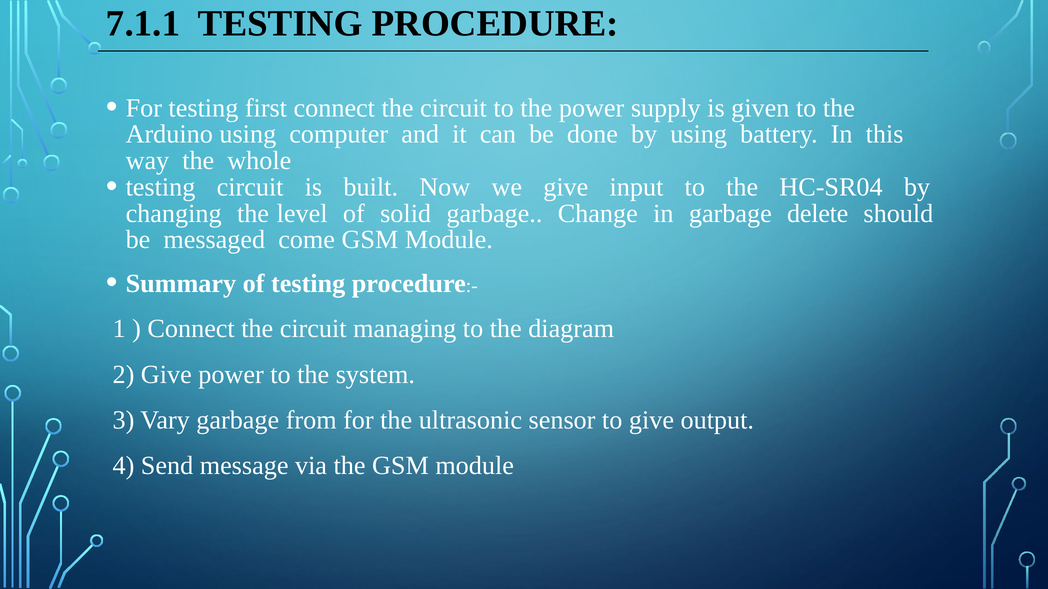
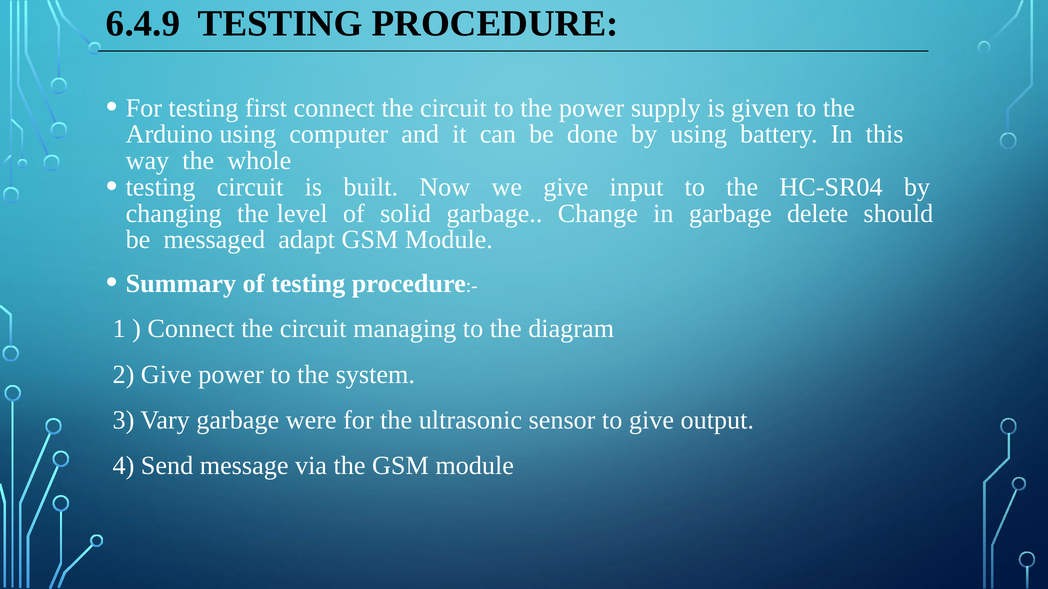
7.1.1: 7.1.1 -> 6.4.9
come: come -> adapt
from: from -> were
